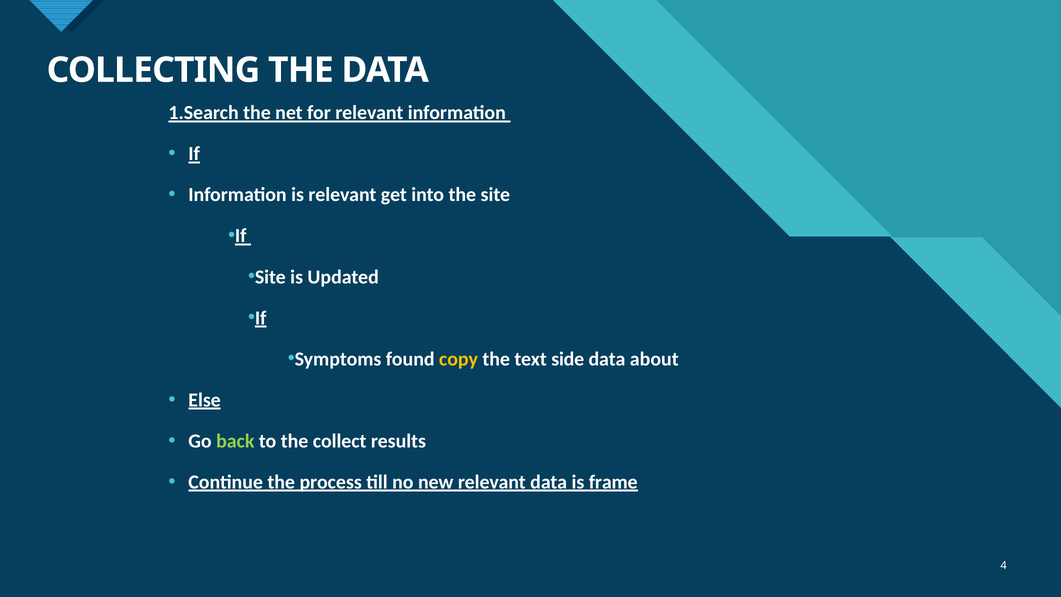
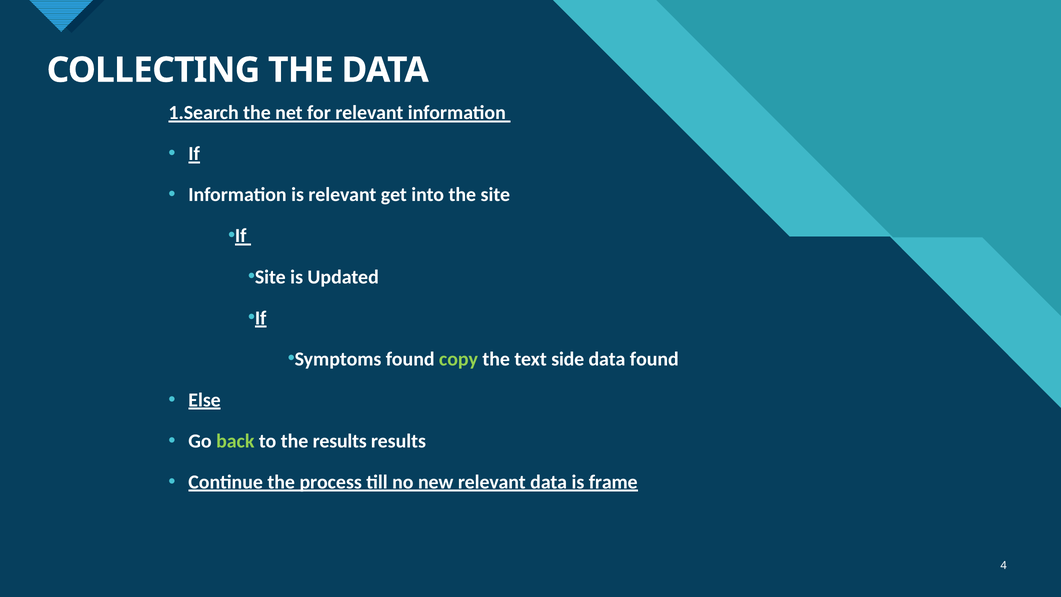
copy colour: yellow -> light green
data about: about -> found
the collect: collect -> results
